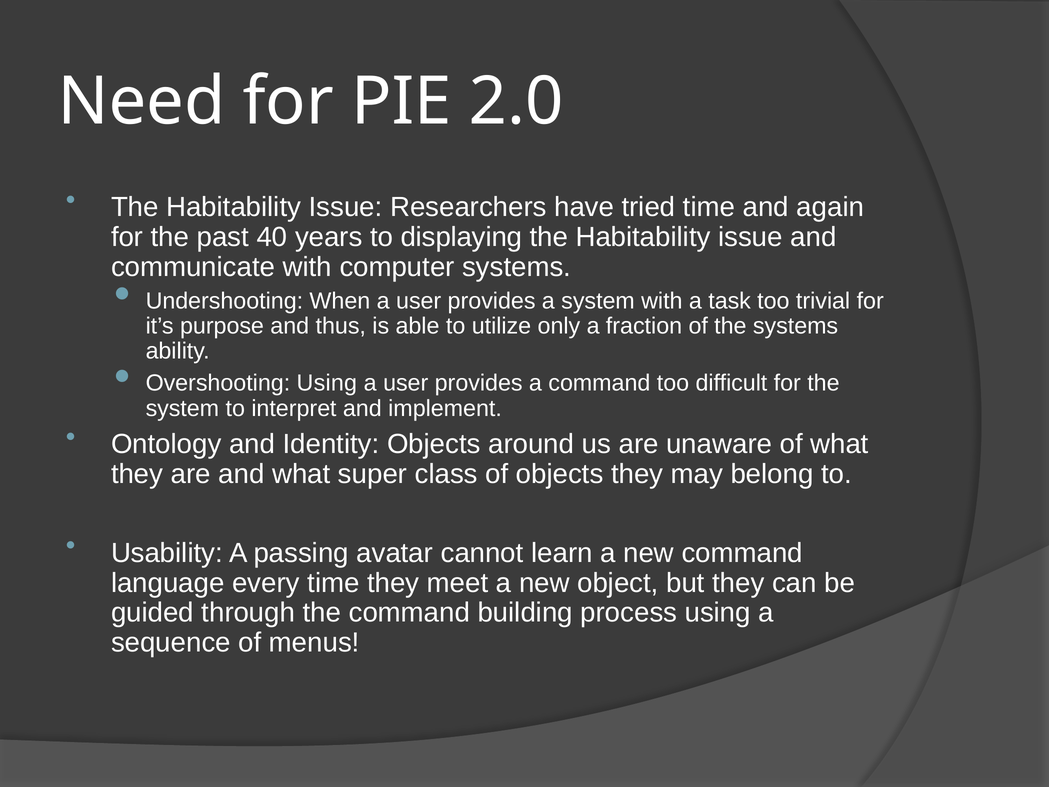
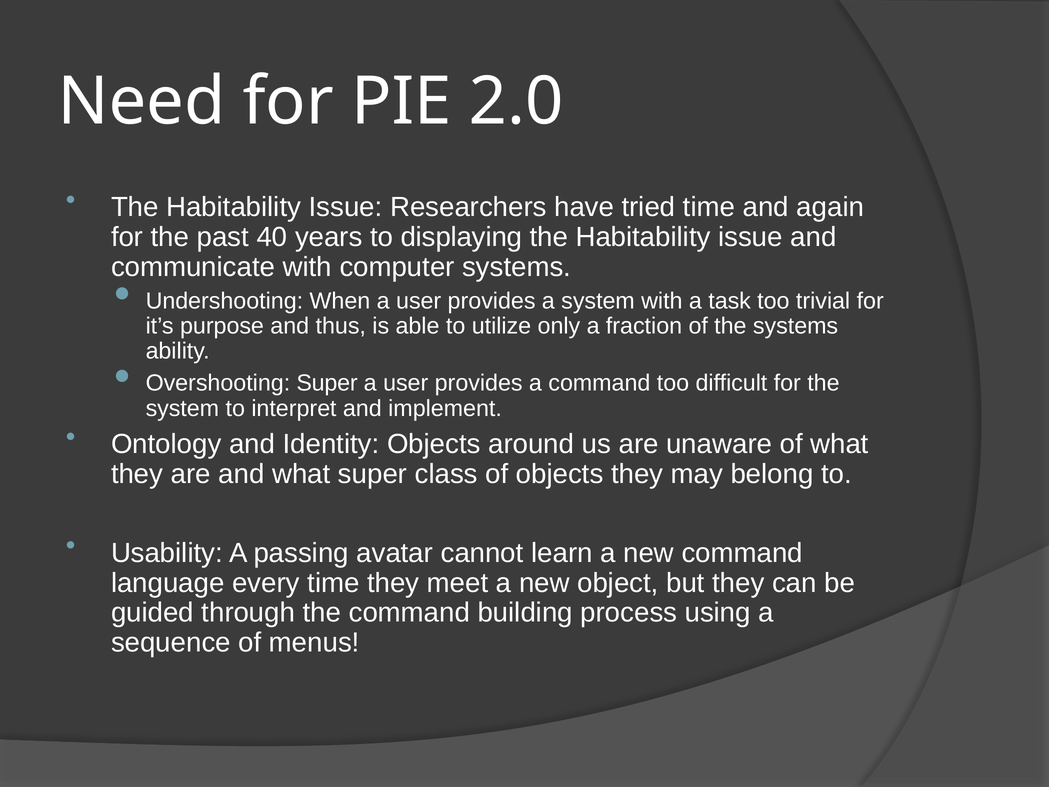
Overshooting Using: Using -> Super
